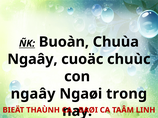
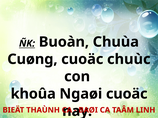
Ngaây at (32, 59): Ngaây -> Cuøng
ngaây at (33, 94): ngaây -> khoûa
Ngaøi trong: trong -> cuoäc
